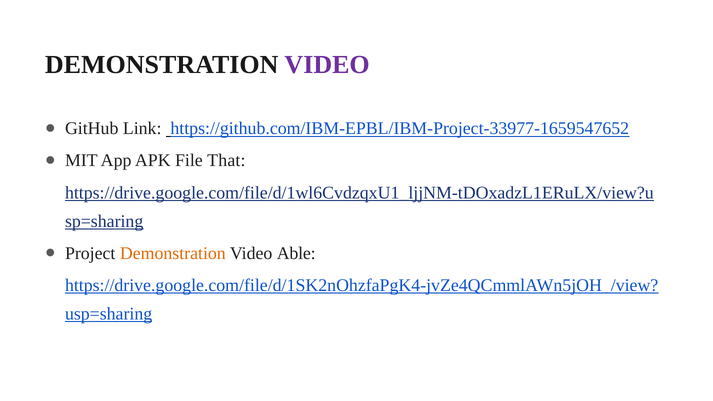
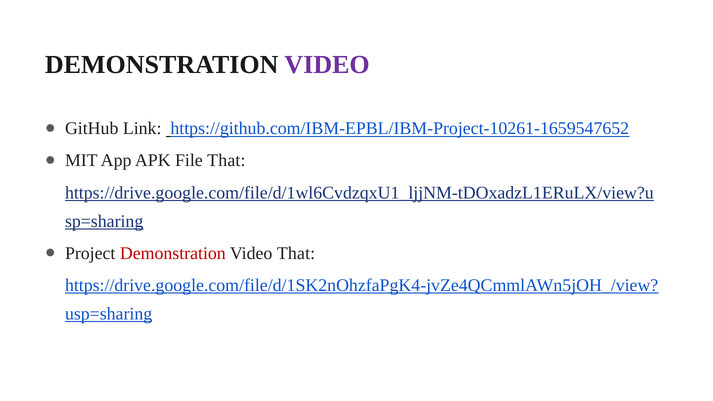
https://github.com/IBM-EPBL/IBM-Project-33977-1659547652: https://github.com/IBM-EPBL/IBM-Project-33977-1659547652 -> https://github.com/IBM-EPBL/IBM-Project-10261-1659547652
Demonstration at (173, 253) colour: orange -> red
Video Able: Able -> That
